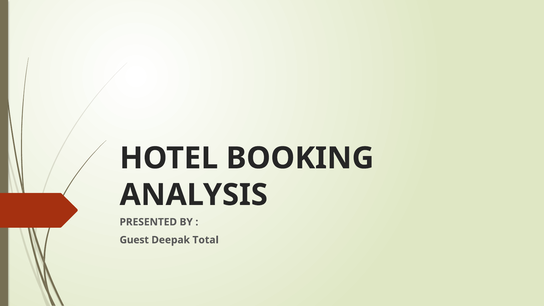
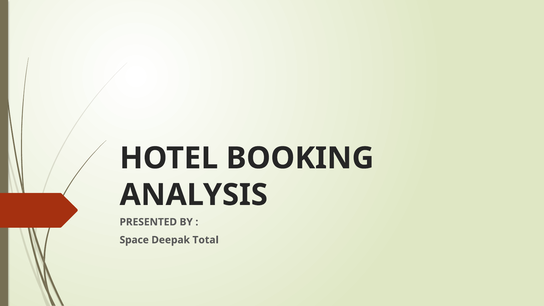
Guest: Guest -> Space
